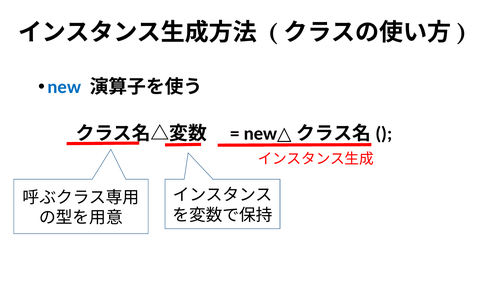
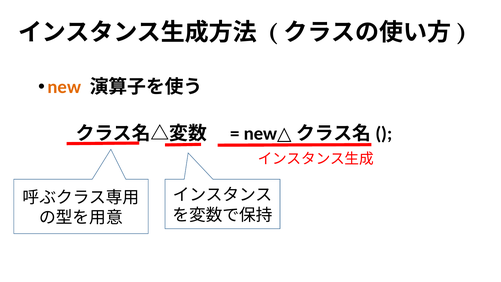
new colour: blue -> orange
